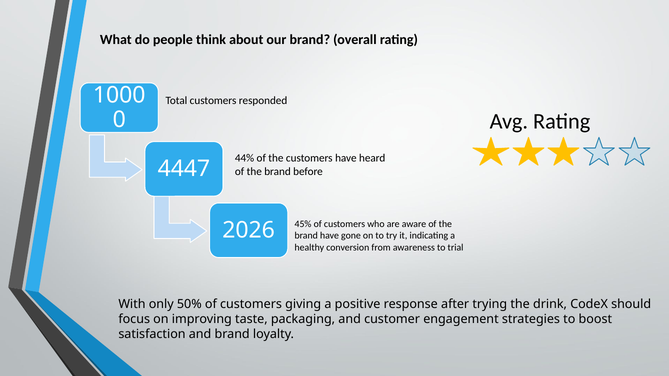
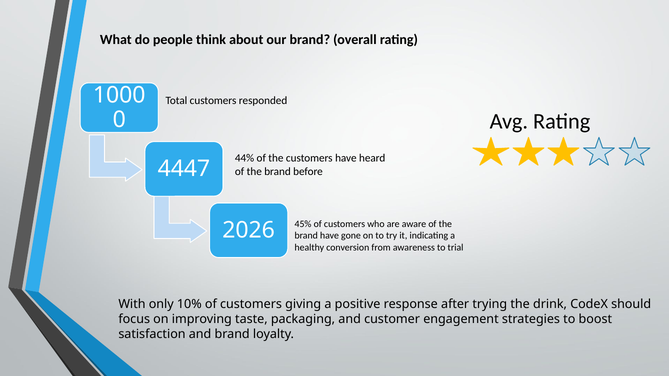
50%: 50% -> 10%
